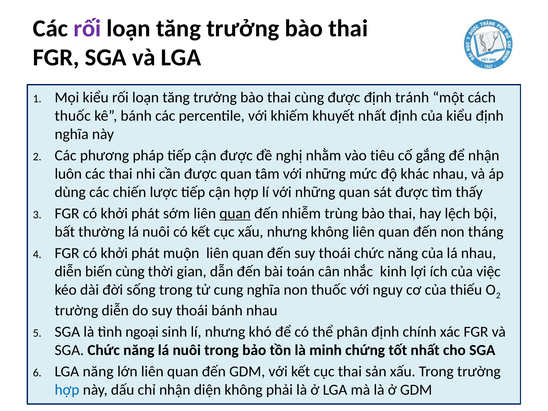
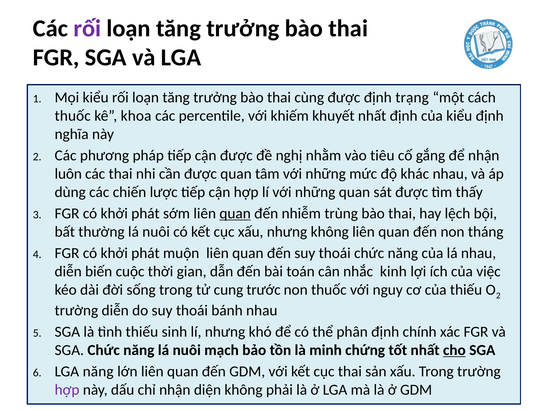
tránh: tránh -> trạng
kê bánh: bánh -> khoa
biến cùng: cùng -> cuộc
cung nghĩa: nghĩa -> trước
tình ngoại: ngoại -> thiếu
nuôi trong: trong -> mạch
cho underline: none -> present
hợp at (67, 390) colour: blue -> purple
